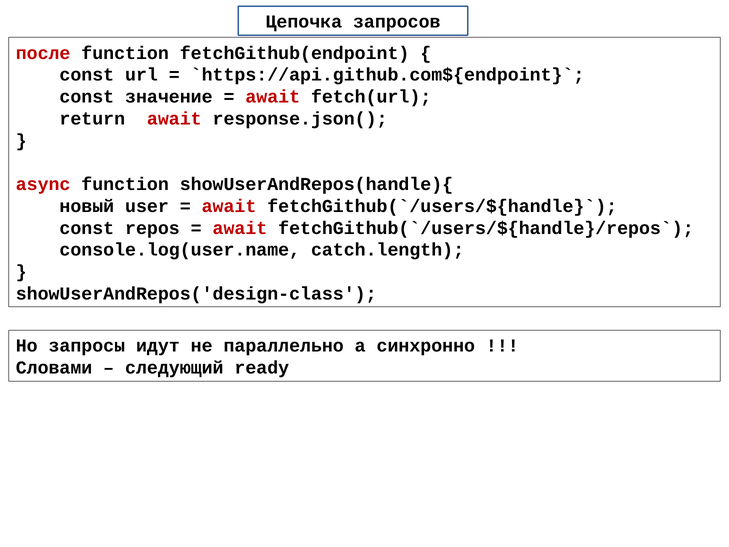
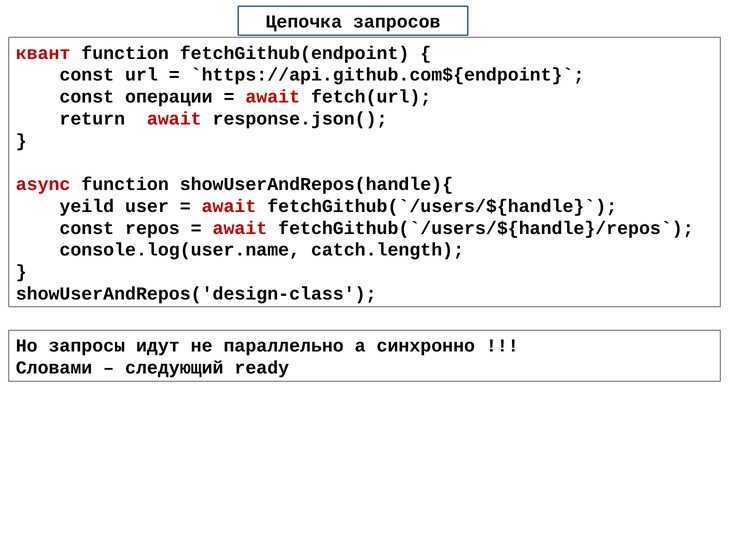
после: после -> квант
значение: значение -> операции
новый: новый -> yeild
